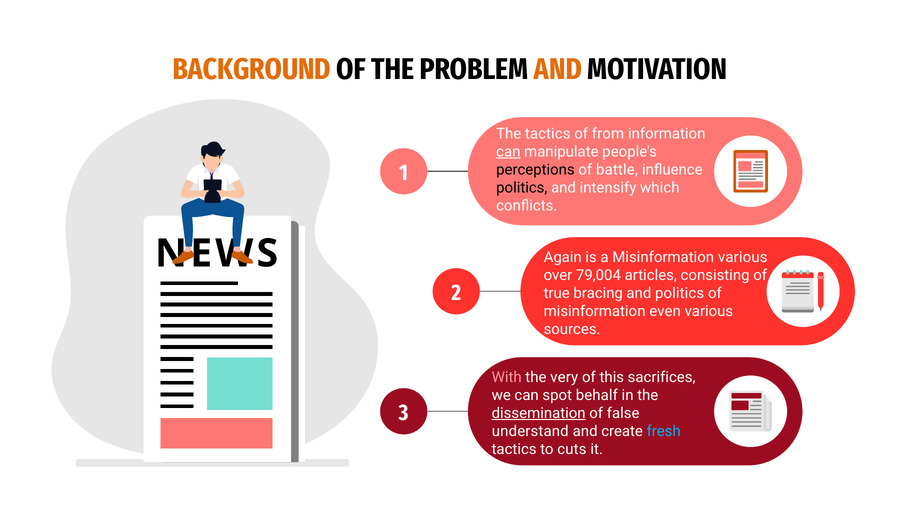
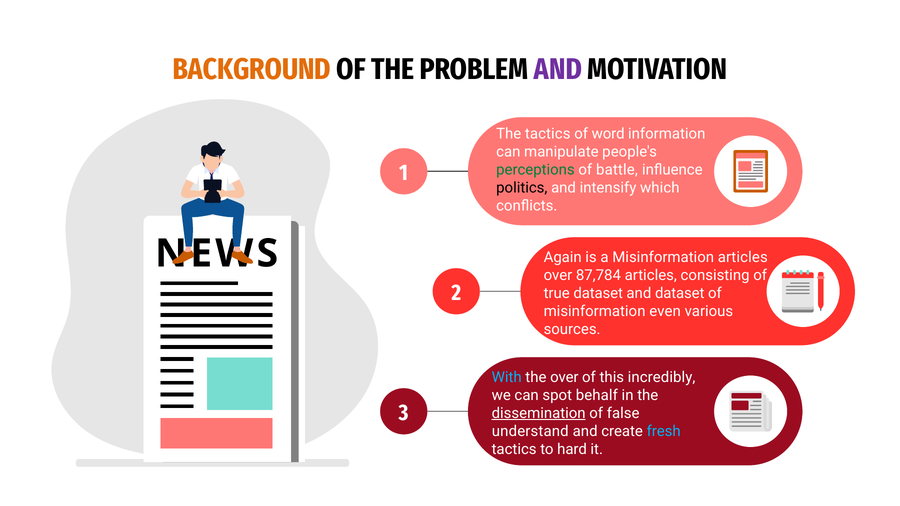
AND at (558, 70) colour: orange -> purple
from: from -> word
can at (508, 152) underline: present -> none
perceptions colour: black -> green
Misinformation various: various -> articles
79,004: 79,004 -> 87,784
true bracing: bracing -> dataset
and politics: politics -> dataset
With colour: pink -> light blue
the very: very -> over
sacrifices: sacrifices -> incredibly
cuts: cuts -> hard
